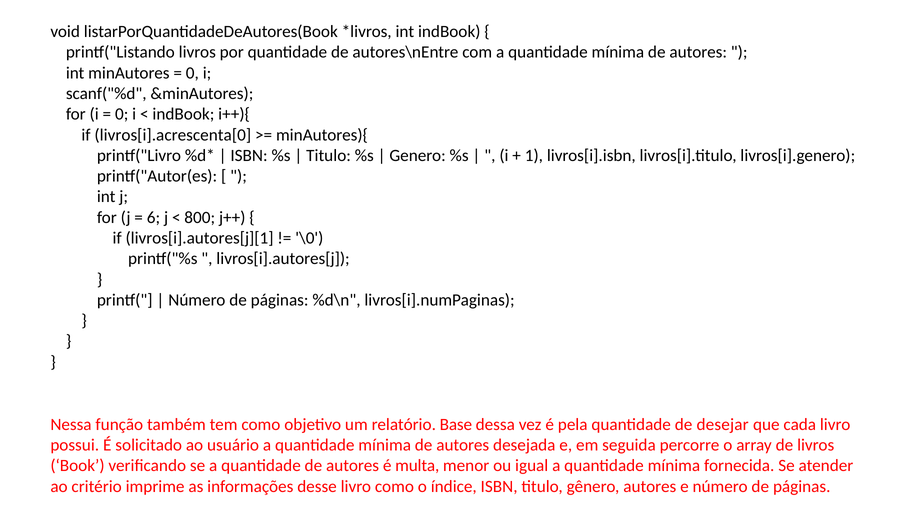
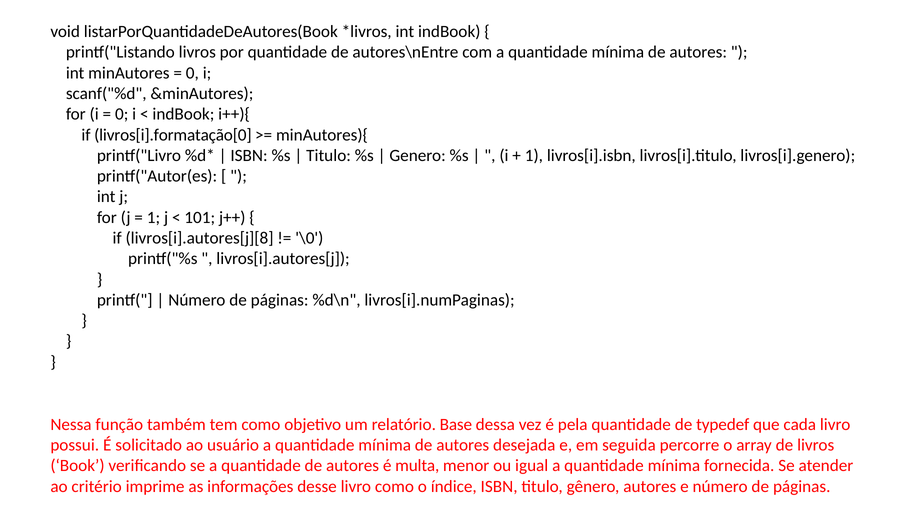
livros[i].acrescenta[0: livros[i].acrescenta[0 -> livros[i].formatação[0
6 at (153, 217): 6 -> 1
800: 800 -> 101
livros[i].autores[j][1: livros[i].autores[j][1 -> livros[i].autores[j][8
desejar: desejar -> typedef
